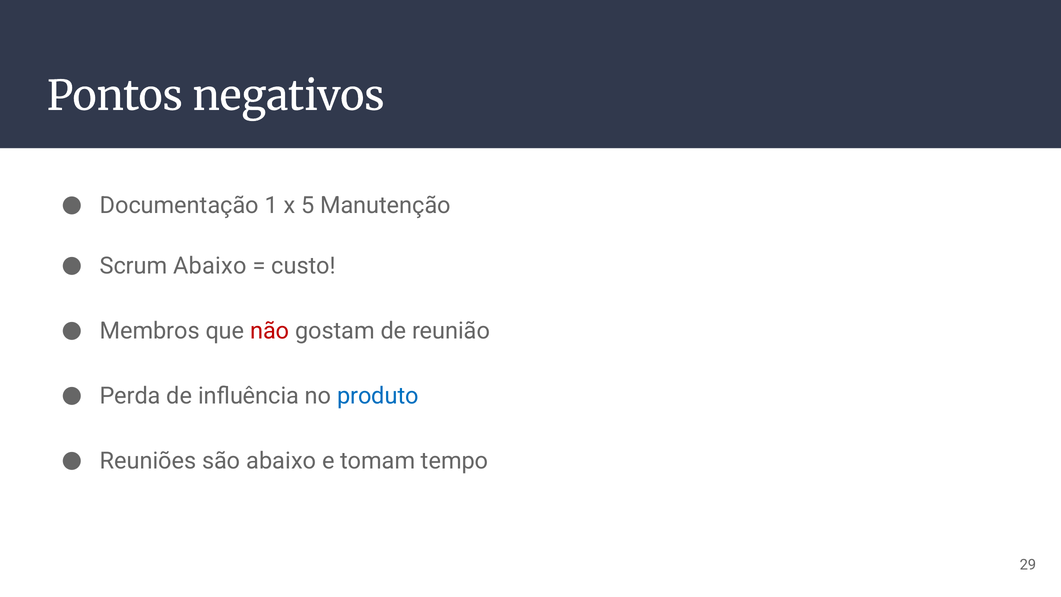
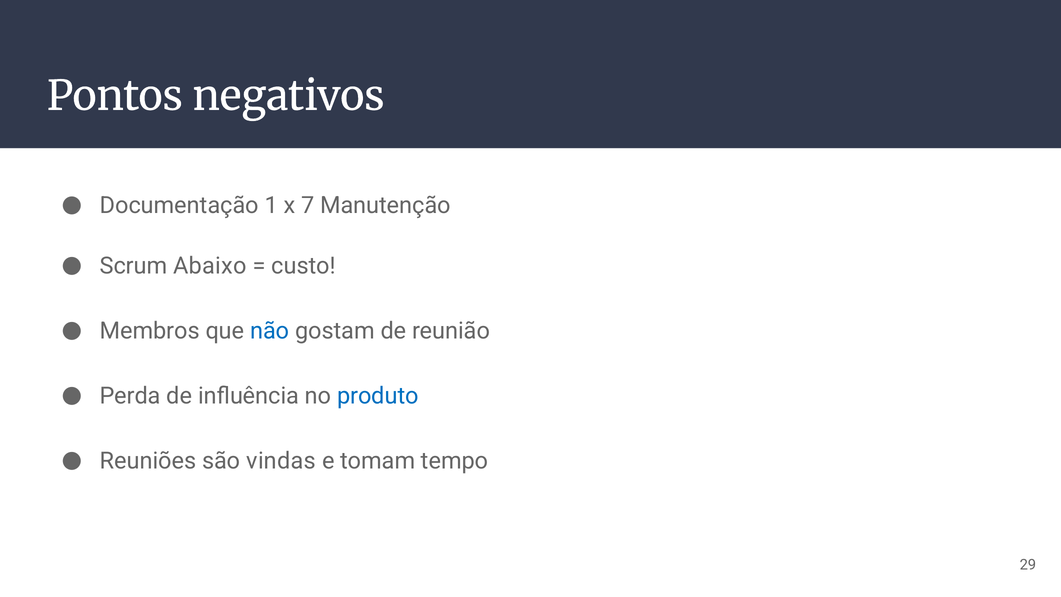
5: 5 -> 7
não colour: red -> blue
são abaixo: abaixo -> vindas
